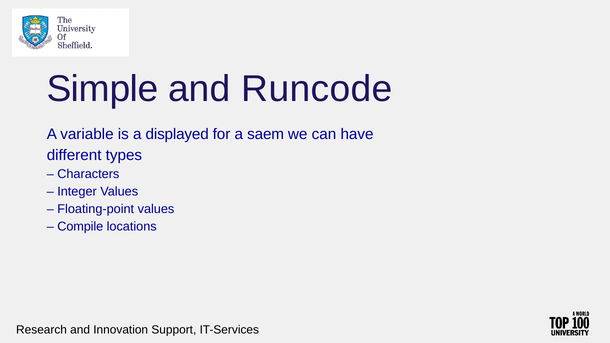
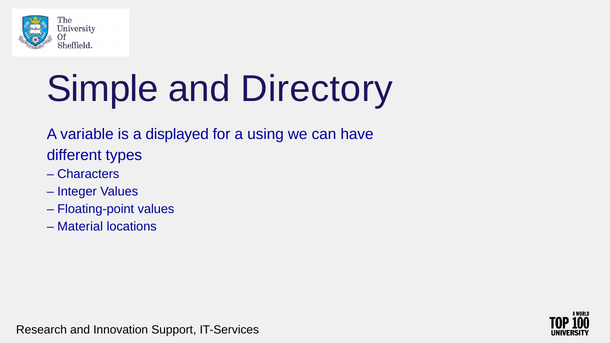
Runcode: Runcode -> Directory
saem: saem -> using
Compile: Compile -> Material
